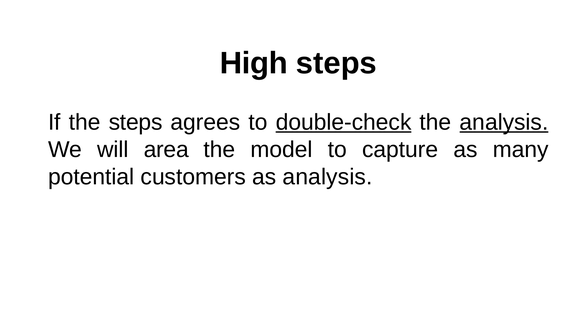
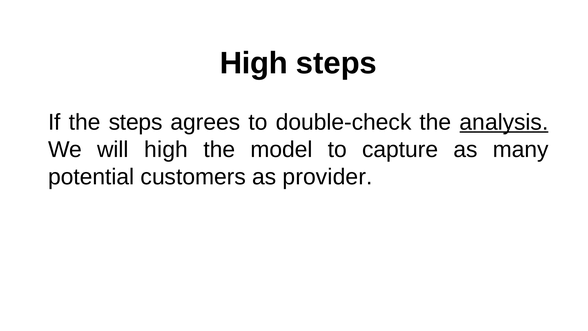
double-check underline: present -> none
will area: area -> high
as analysis: analysis -> provider
